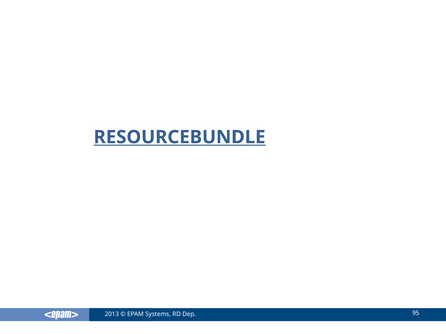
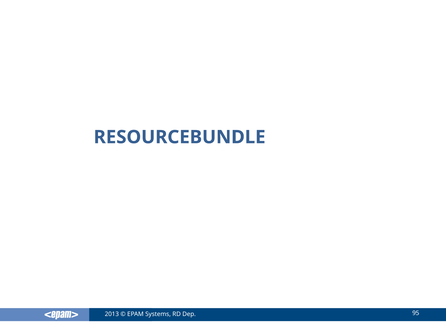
RESOURCEBUNDLE underline: present -> none
